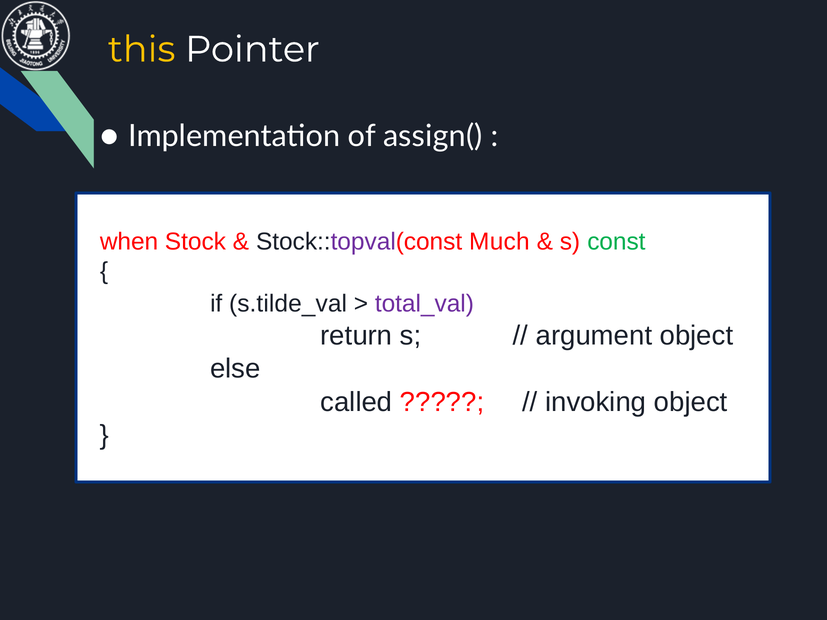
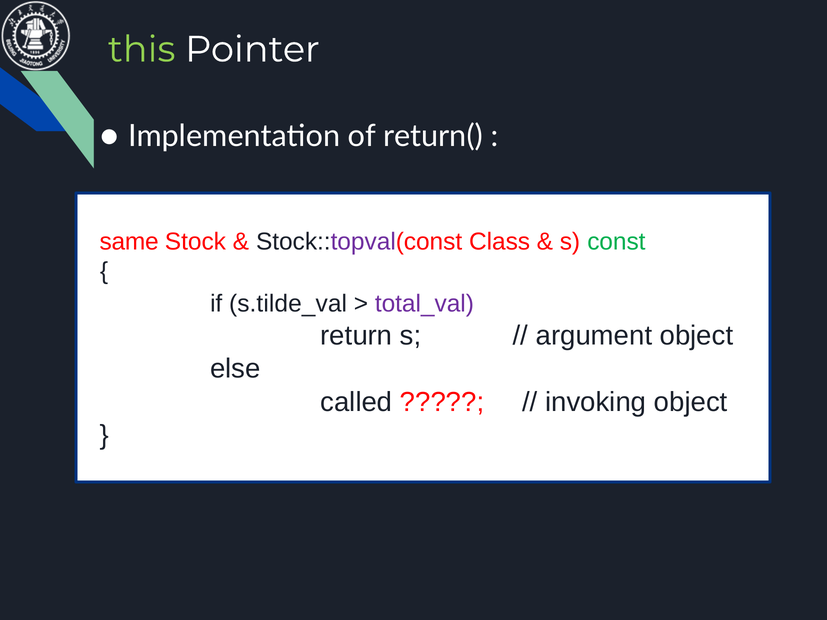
this colour: yellow -> light green
assign(: assign( -> return(
when: when -> same
Much: Much -> Class
